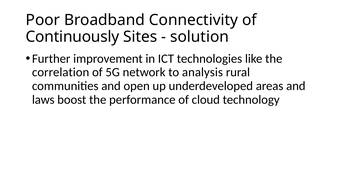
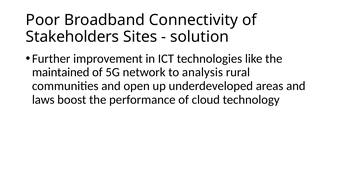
Continuously: Continuously -> Stakeholders
correlation: correlation -> maintained
